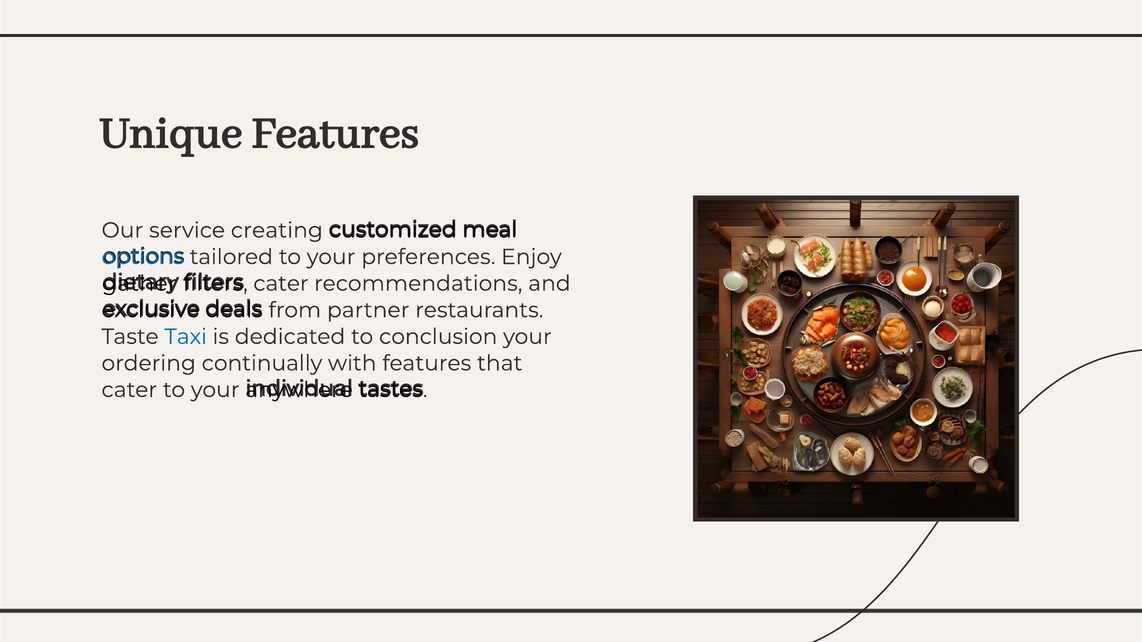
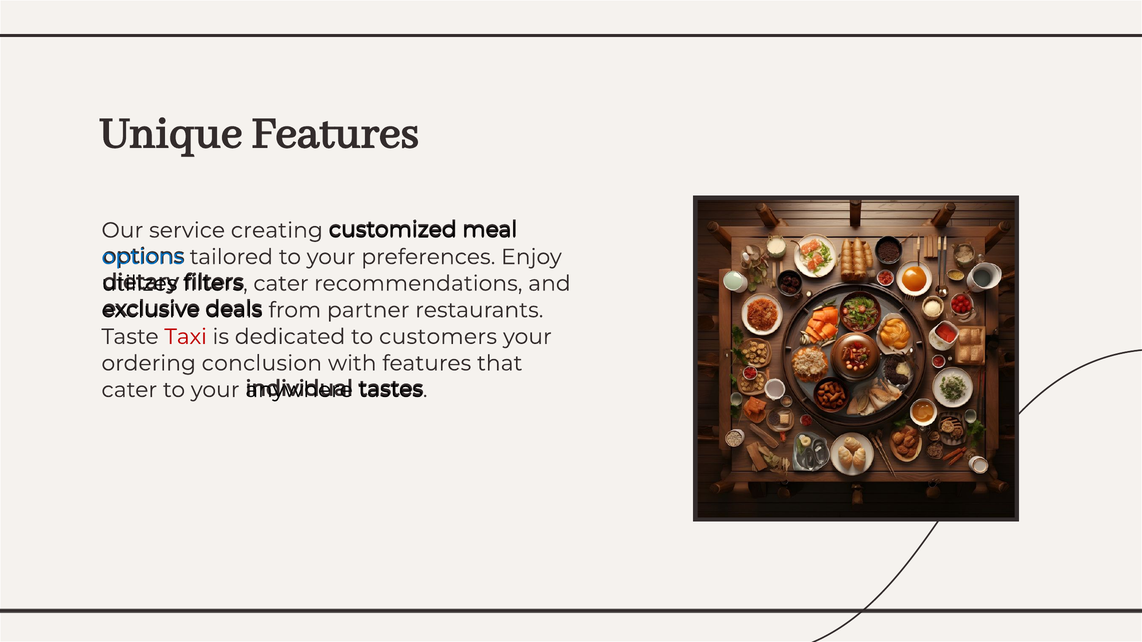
gather: gather -> utilizes
Taxi colour: blue -> red
conclusion: conclusion -> customers
continually: continually -> conclusion
